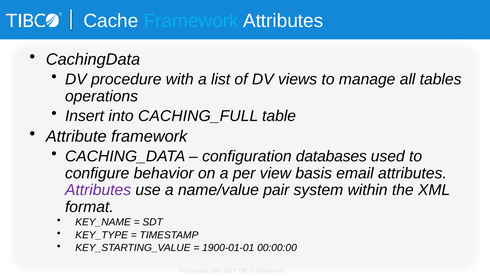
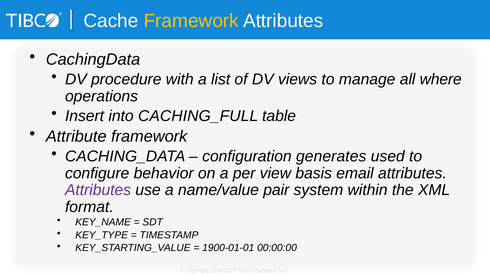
Framework at (191, 21) colour: light blue -> yellow
tables: tables -> where
databases: databases -> generates
